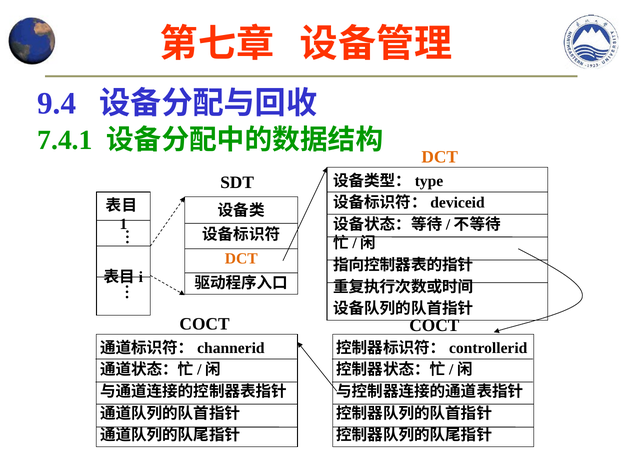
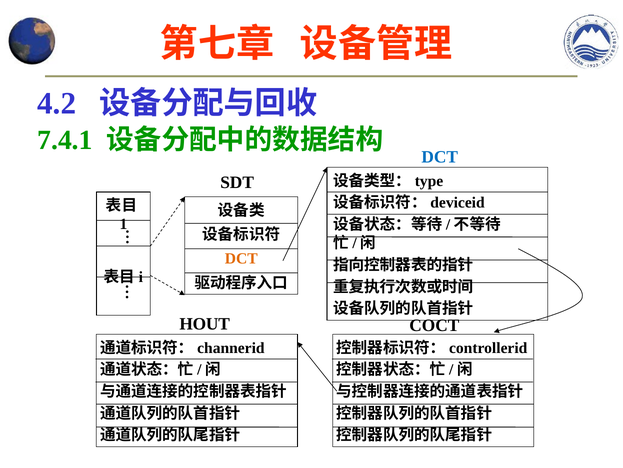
9.4: 9.4 -> 4.2
DCT at (440, 157) colour: orange -> blue
COCT at (205, 323): COCT -> HOUT
